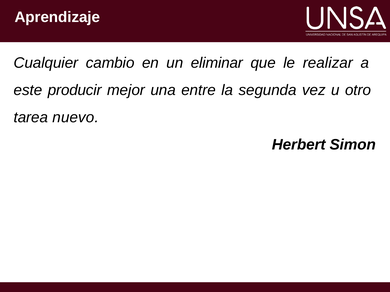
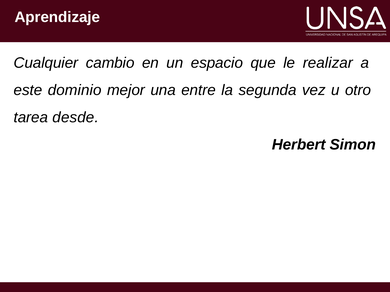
eliminar: eliminar -> espacio
producir: producir -> dominio
nuevo: nuevo -> desde
